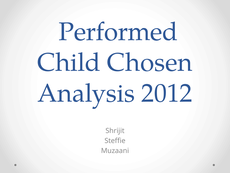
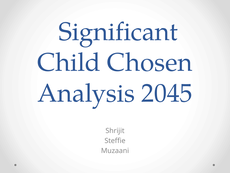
Performed: Performed -> Significant
2012: 2012 -> 2045
